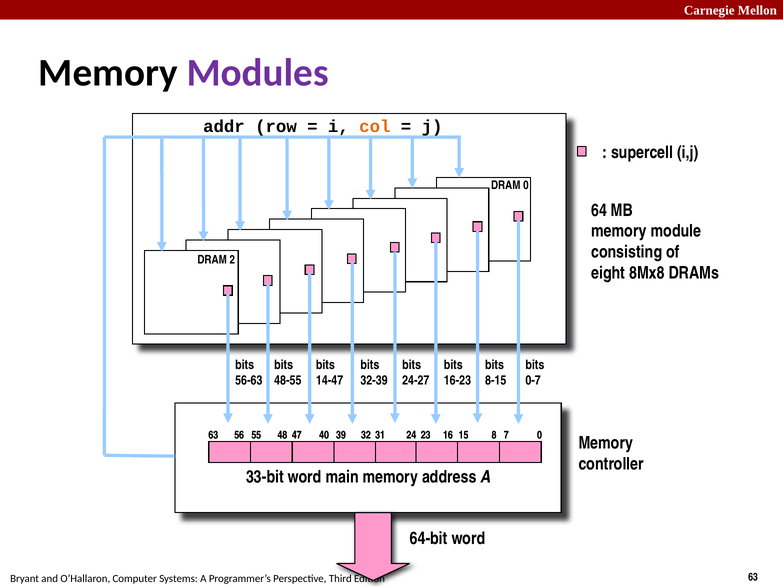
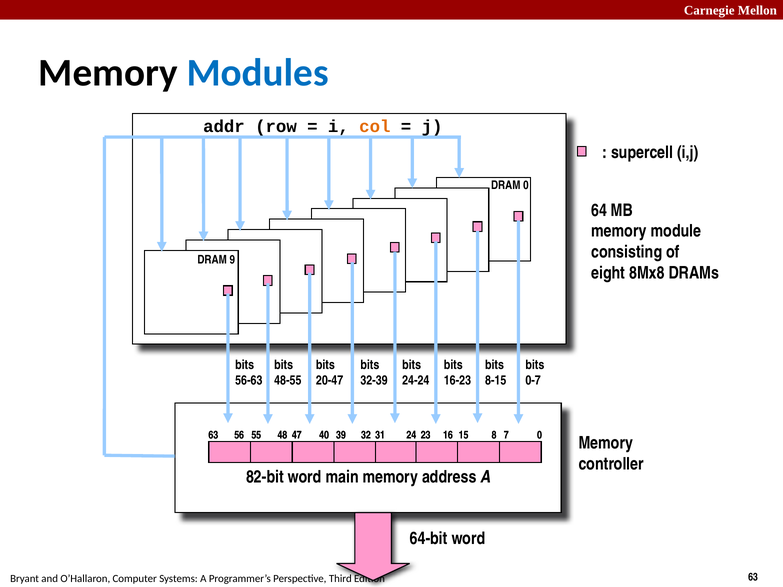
Modules colour: purple -> blue
2: 2 -> 9
14-47: 14-47 -> 20-47
24-27: 24-27 -> 24-24
33-bit: 33-bit -> 82-bit
